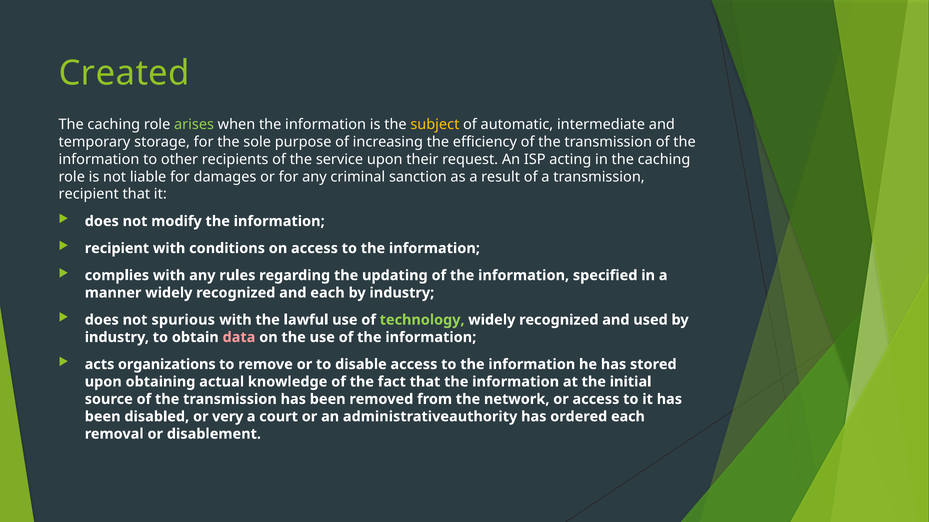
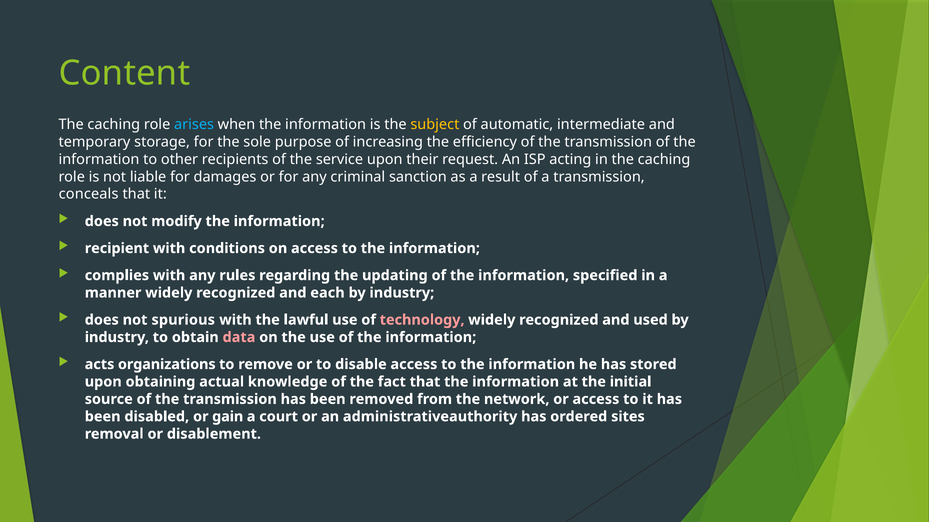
Created: Created -> Content
arises colour: light green -> light blue
recipient at (89, 194): recipient -> conceals
technology colour: light green -> pink
very: very -> gain
ordered each: each -> sites
